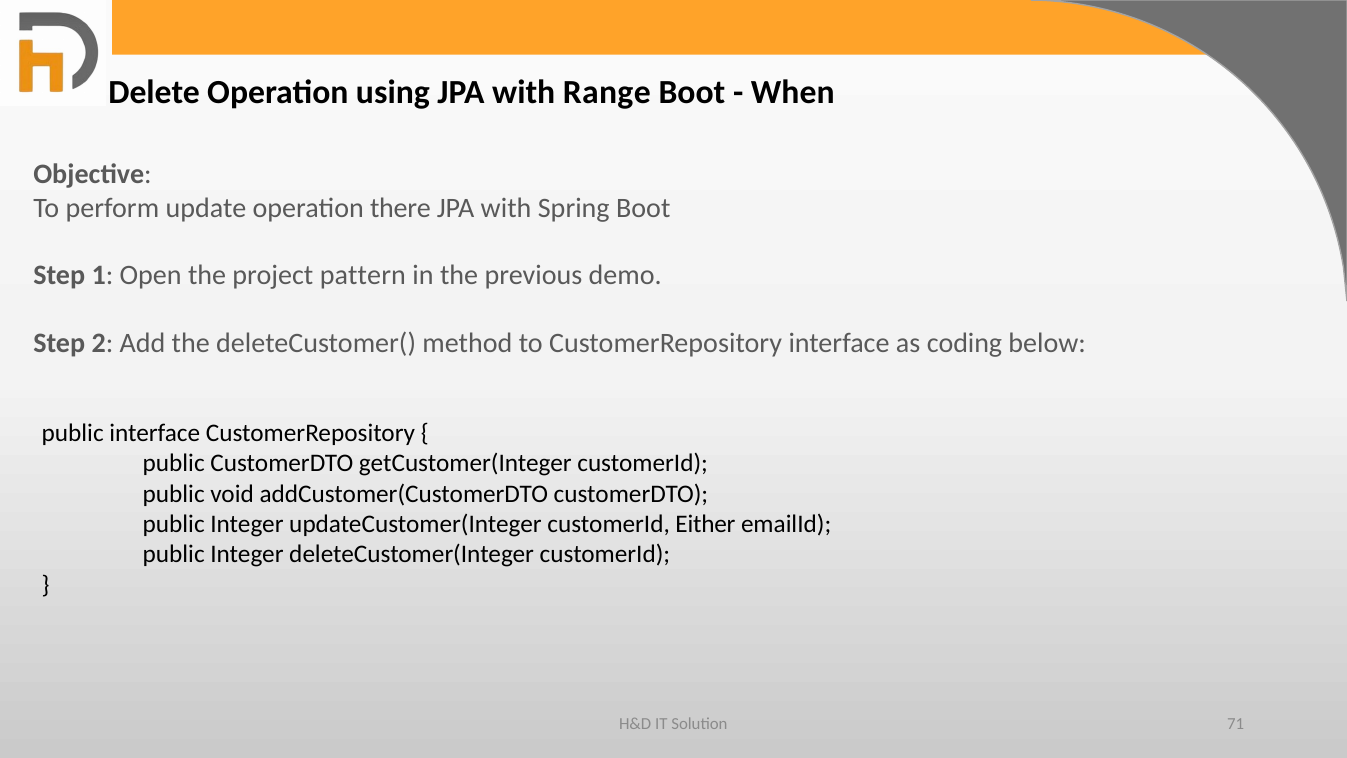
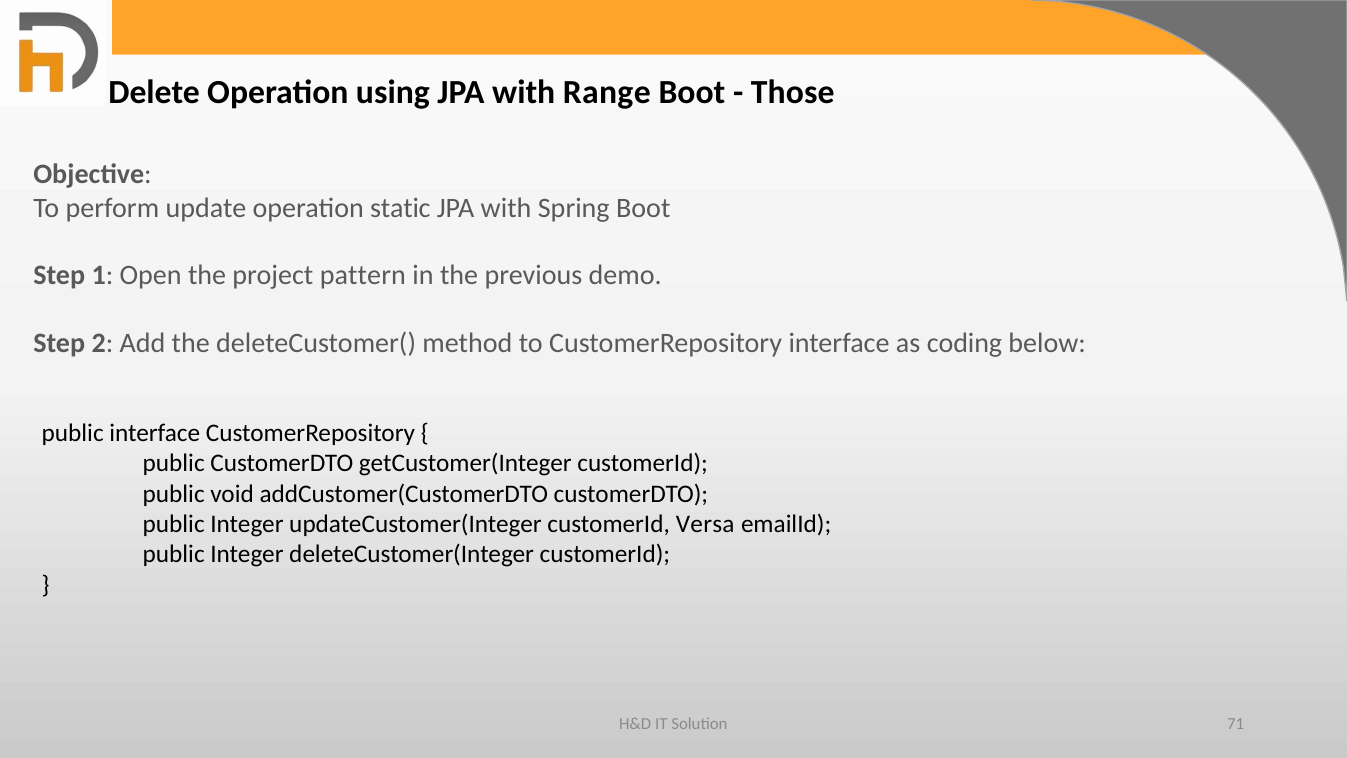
When: When -> Those
there: there -> static
Either: Either -> Versa
